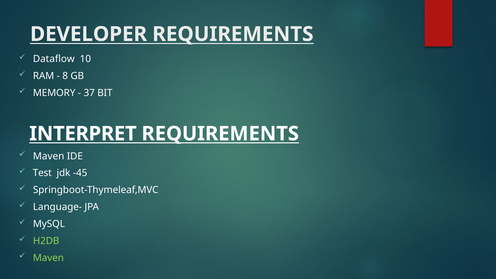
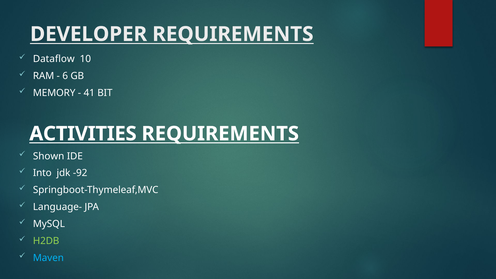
8: 8 -> 6
37: 37 -> 41
INTERPRET: INTERPRET -> ACTIVITIES
Maven at (49, 156): Maven -> Shown
Test: Test -> Into
-45: -45 -> -92
Maven at (48, 258) colour: light green -> light blue
